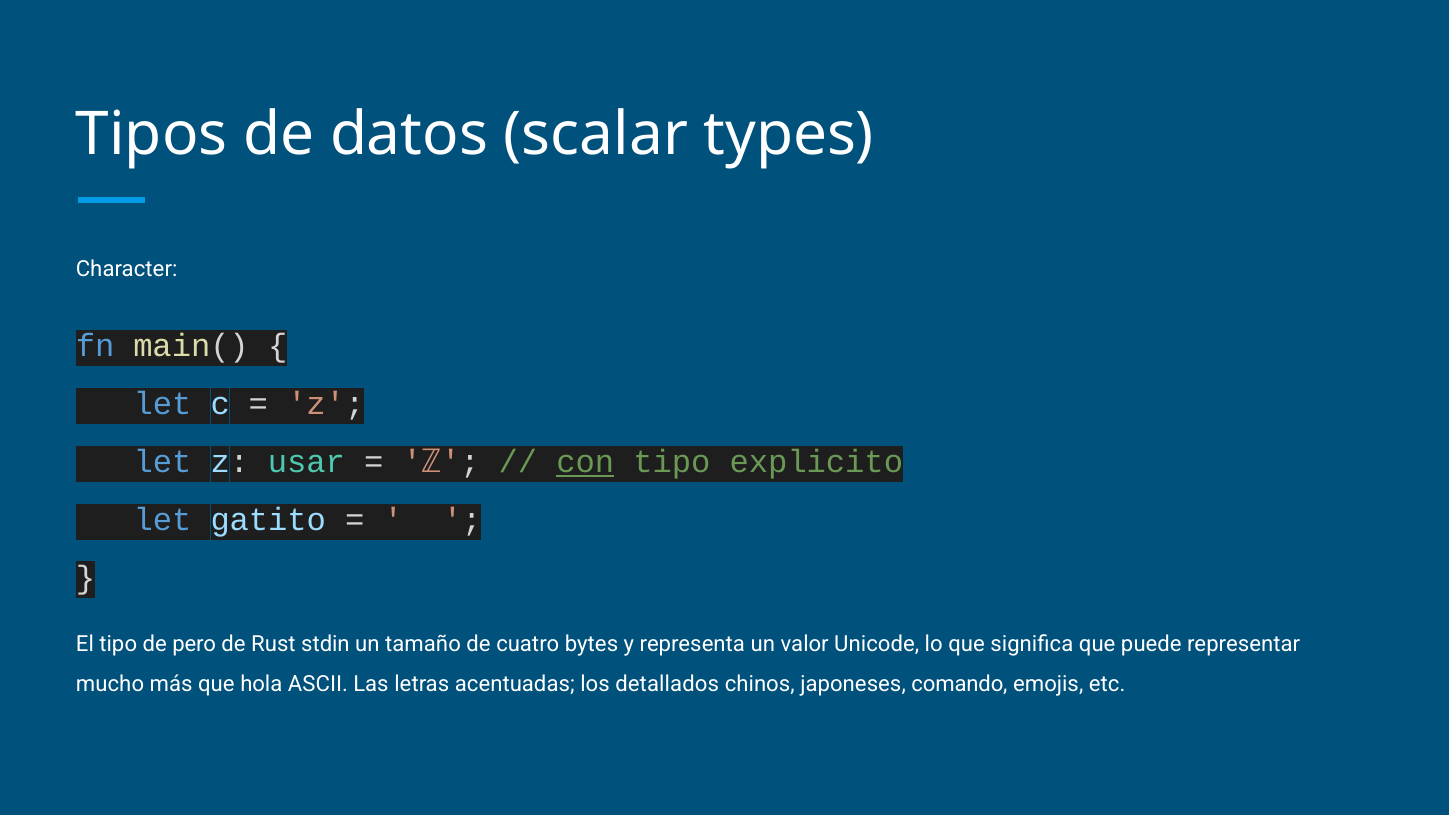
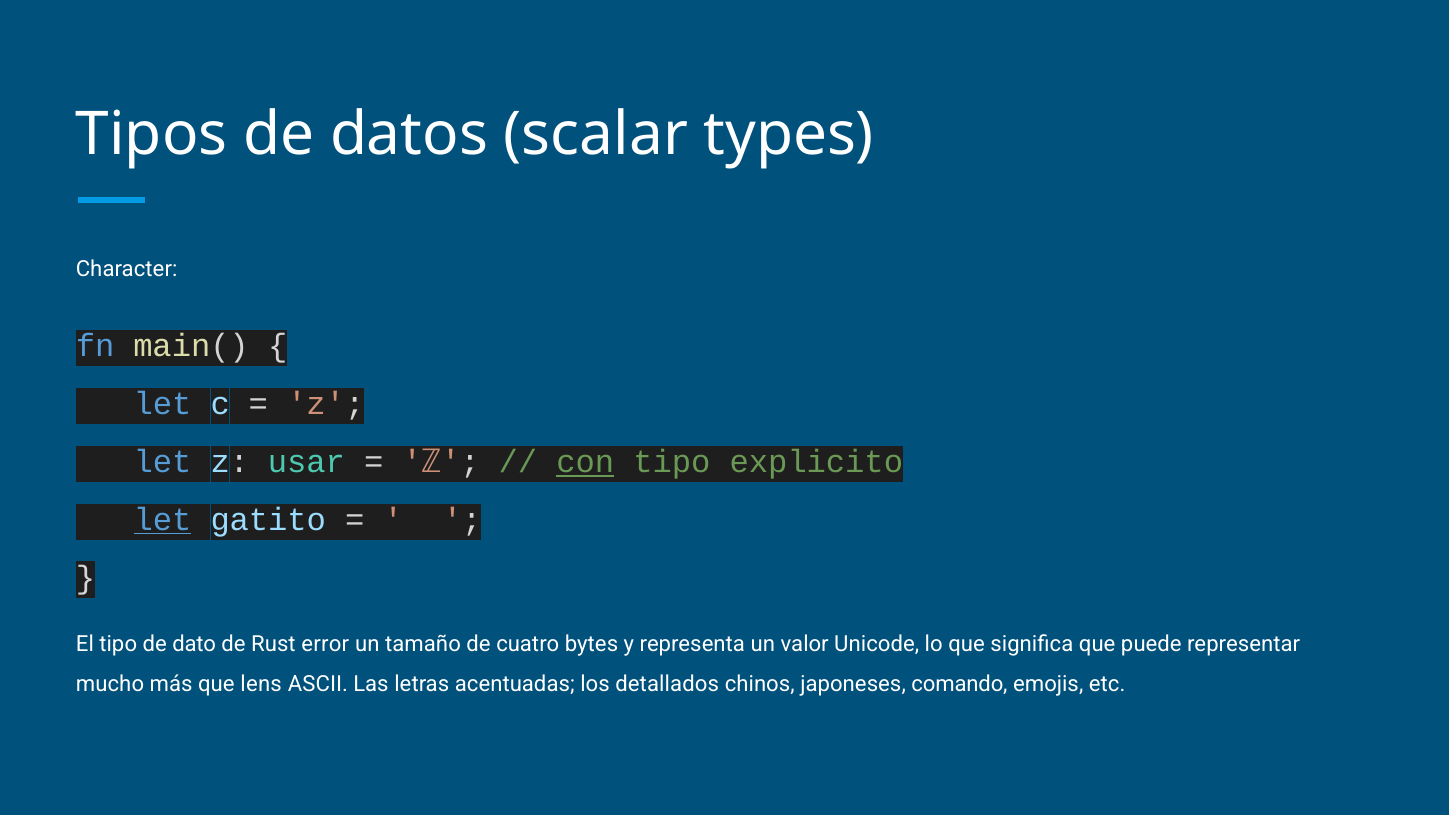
let at (163, 520) underline: none -> present
pero: pero -> dato
stdin: stdin -> error
hola: hola -> lens
